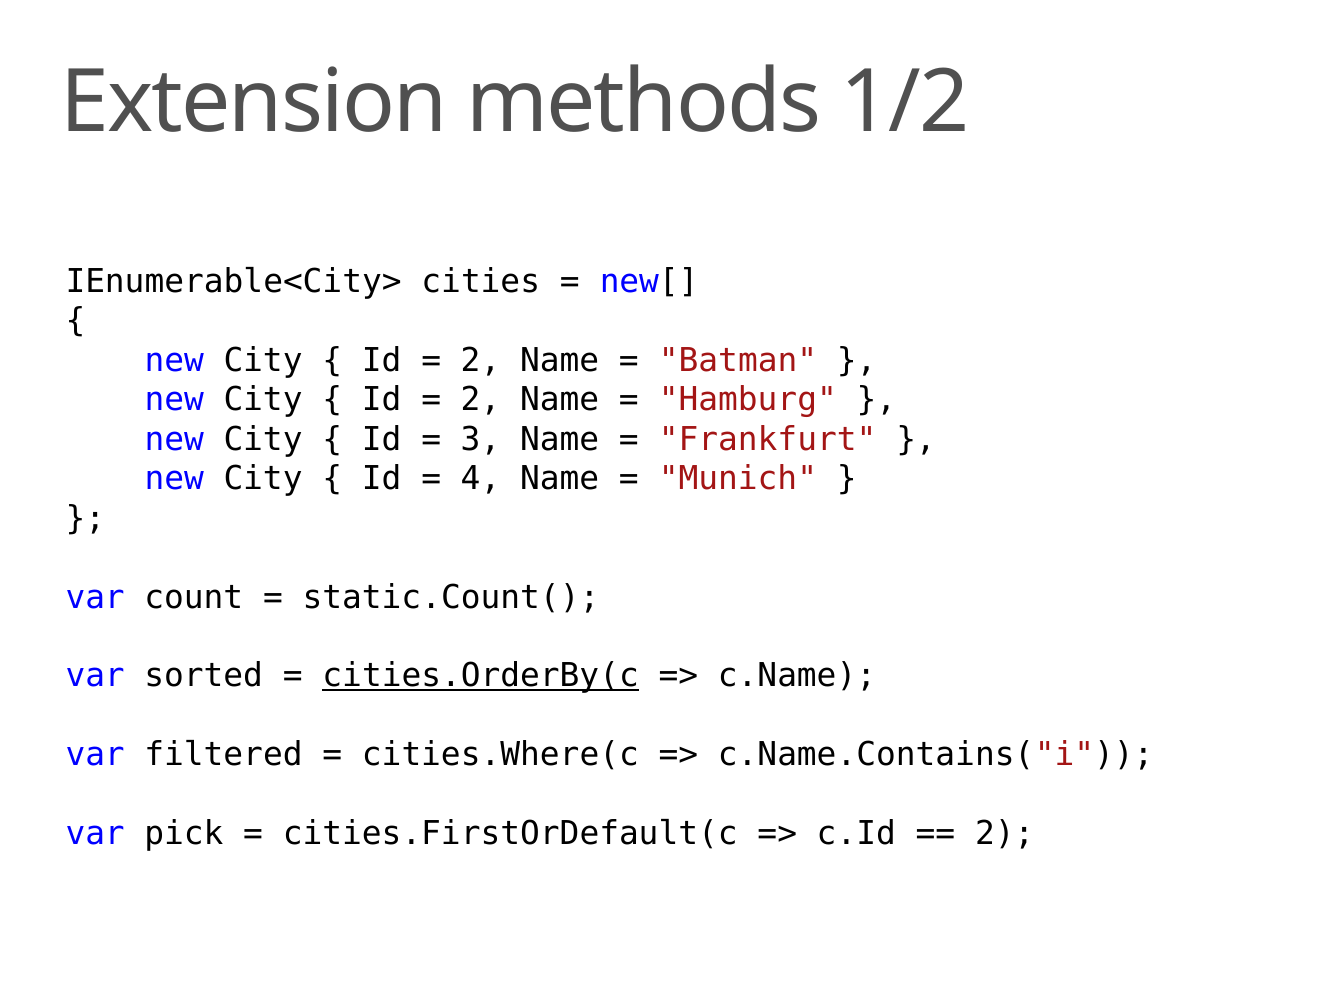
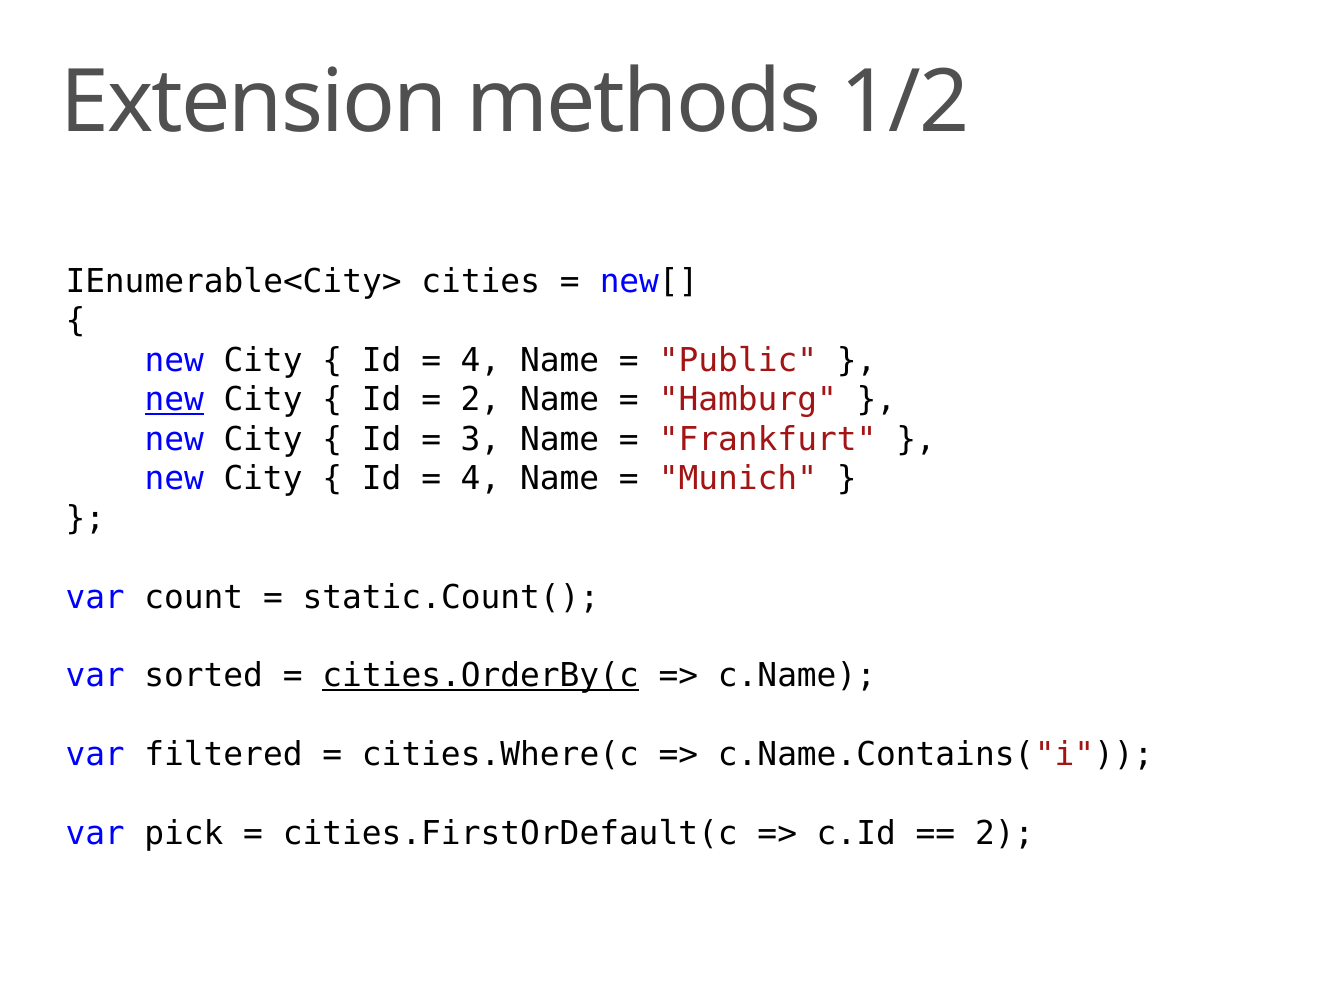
2 at (481, 360): 2 -> 4
Batman: Batman -> Public
new at (174, 400) underline: none -> present
